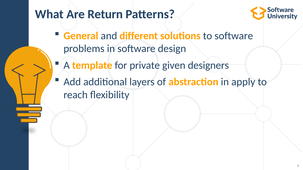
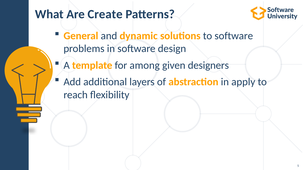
Return: Return -> Create
different: different -> dynamic
private: private -> among
